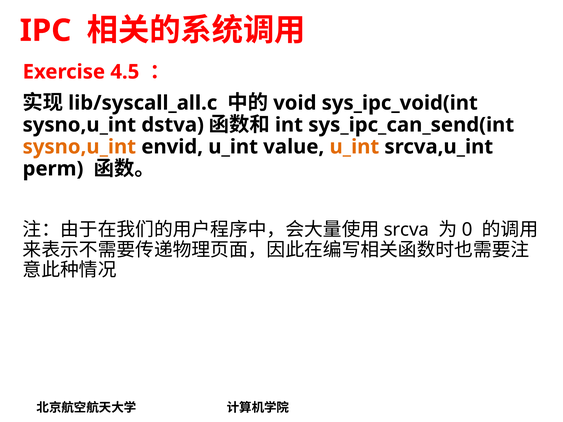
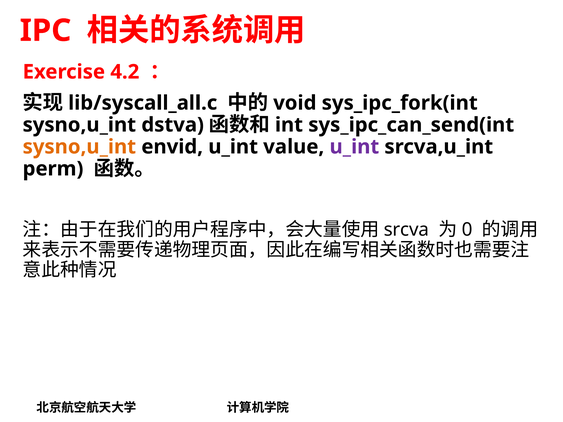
4.5: 4.5 -> 4.2
sys_ipc_void(int: sys_ipc_void(int -> sys_ipc_fork(int
u_int at (354, 147) colour: orange -> purple
